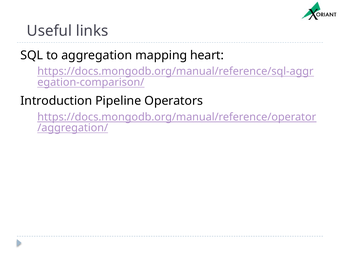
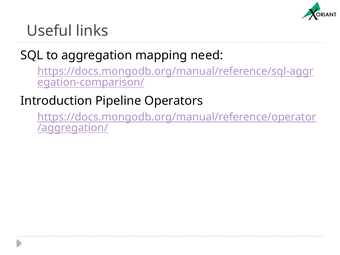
heart: heart -> need
